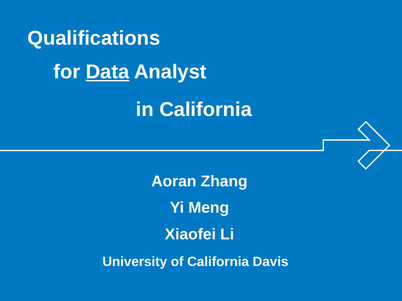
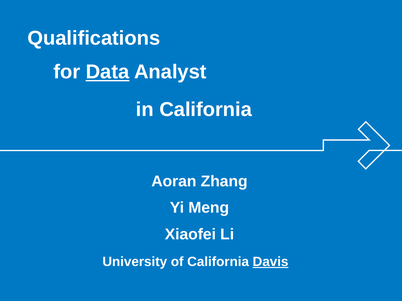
Davis underline: none -> present
